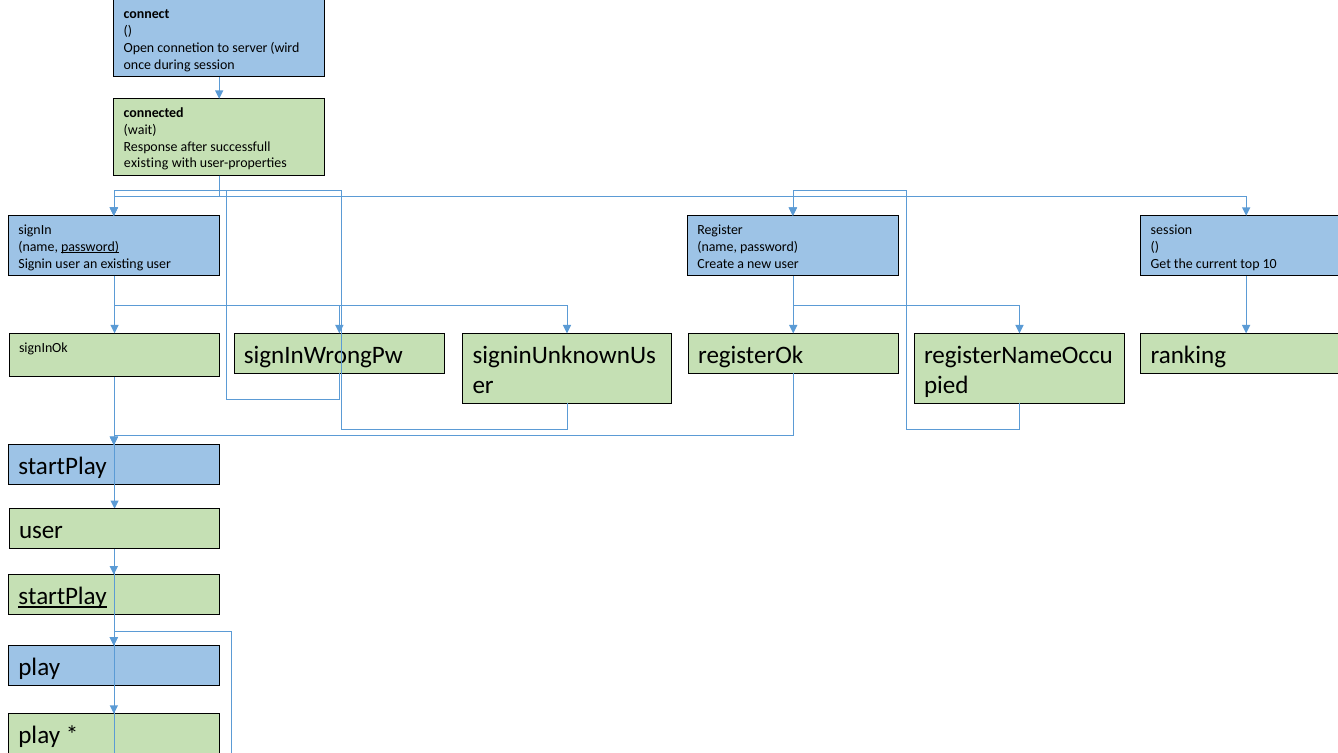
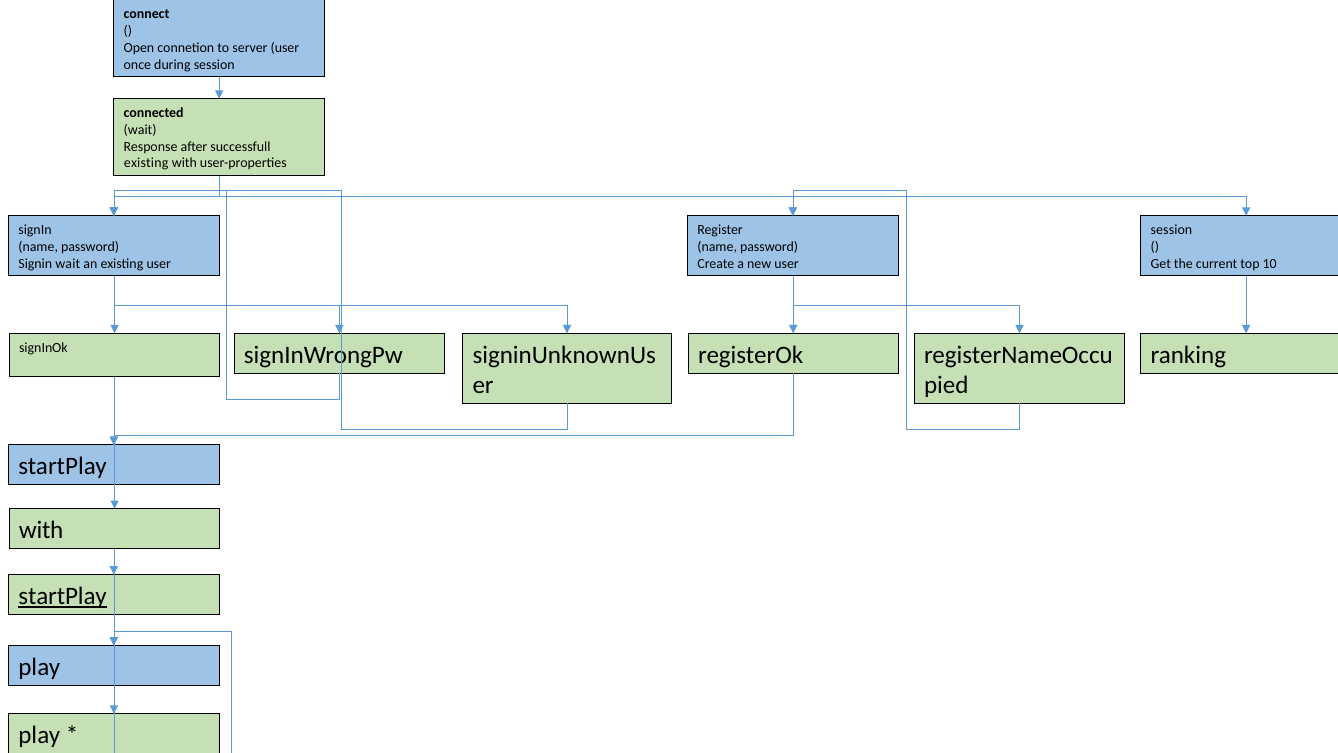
server wird: wird -> user
password at (90, 247) underline: present -> none
Signin user: user -> wait
user at (41, 530): user -> with
